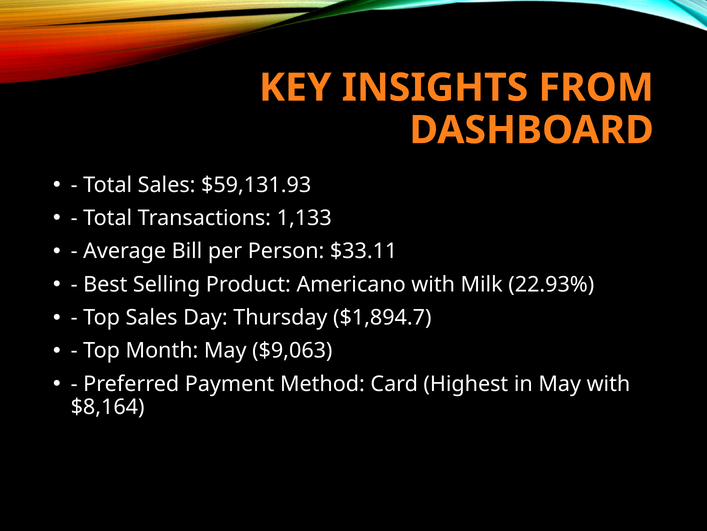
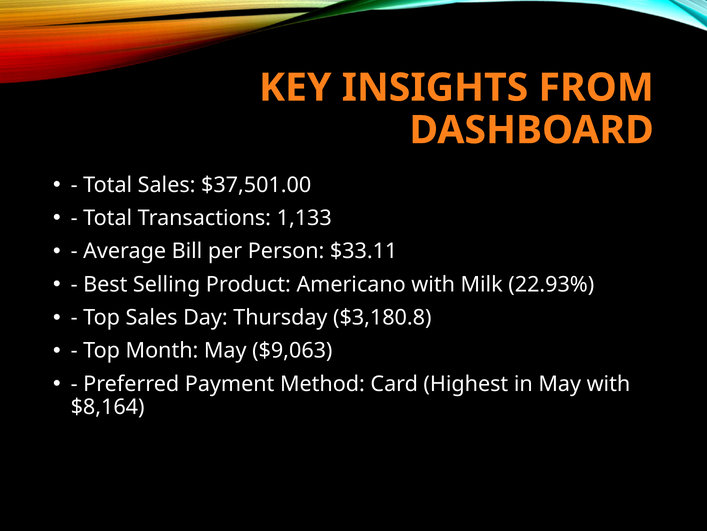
$59,131.93: $59,131.93 -> $37,501.00
$1,894.7: $1,894.7 -> $3,180.8
